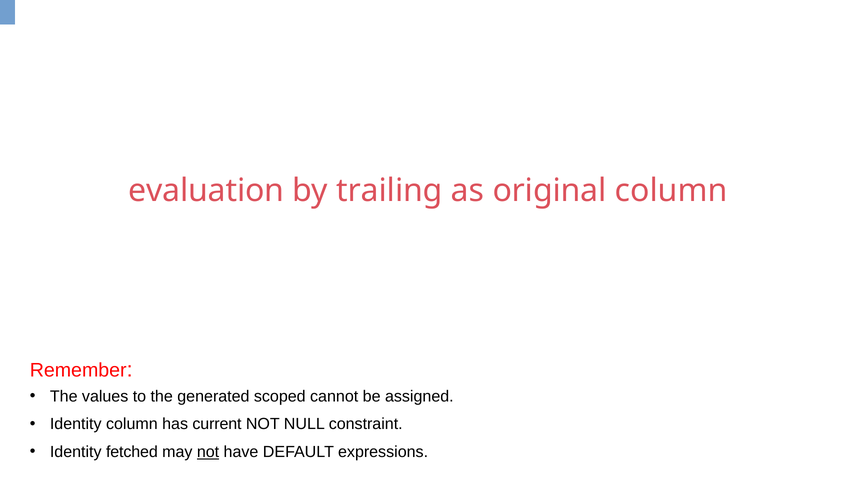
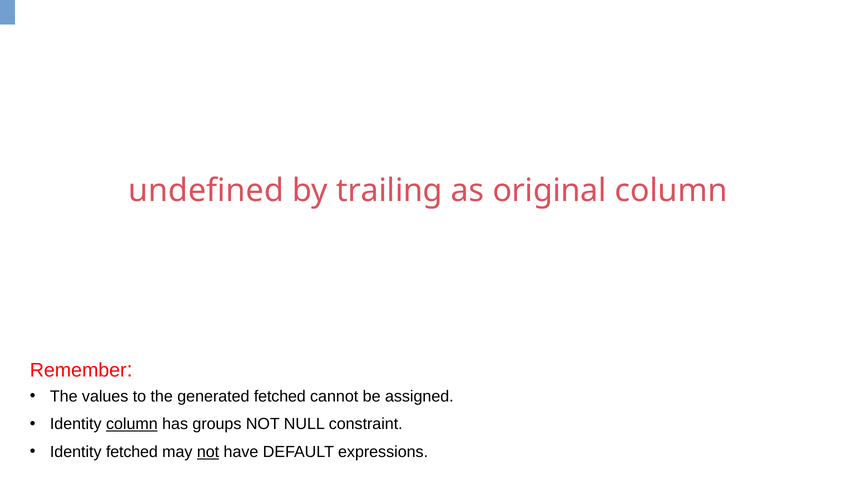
evaluation: evaluation -> undefined
generated scoped: scoped -> fetched
column at (132, 424) underline: none -> present
current: current -> groups
